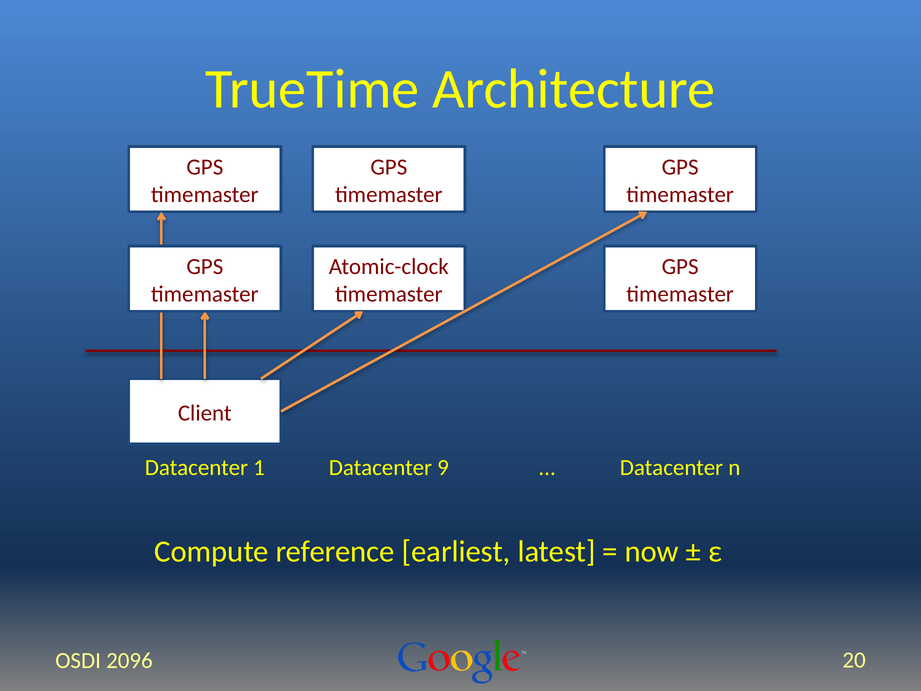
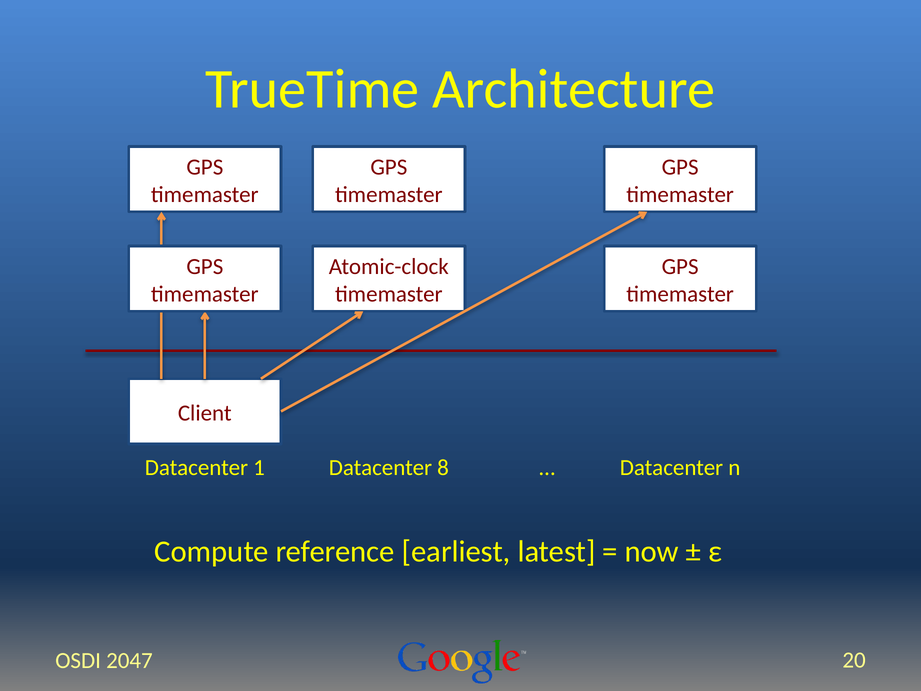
9: 9 -> 8
2096: 2096 -> 2047
